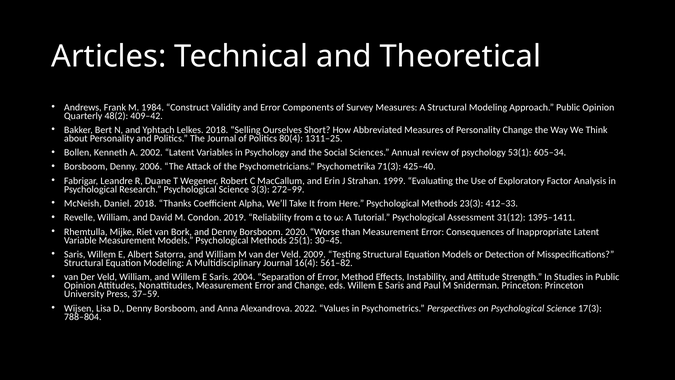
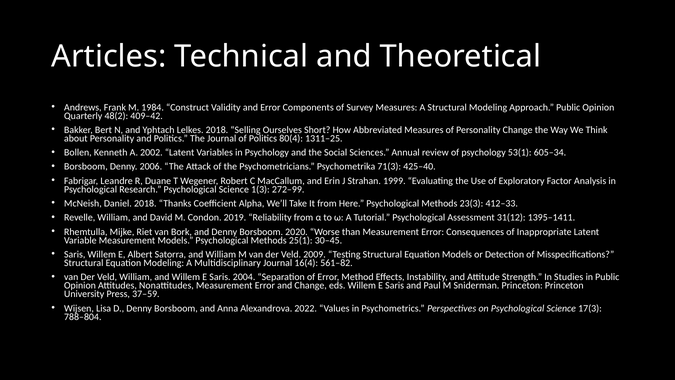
3(3: 3(3 -> 1(3
